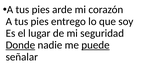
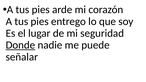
puede underline: present -> none
